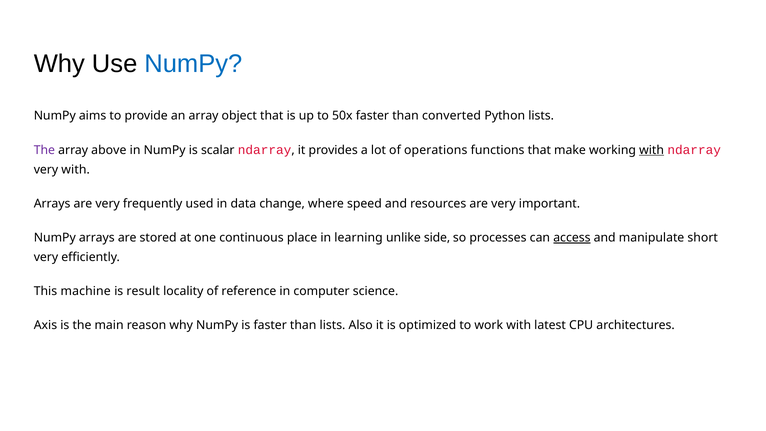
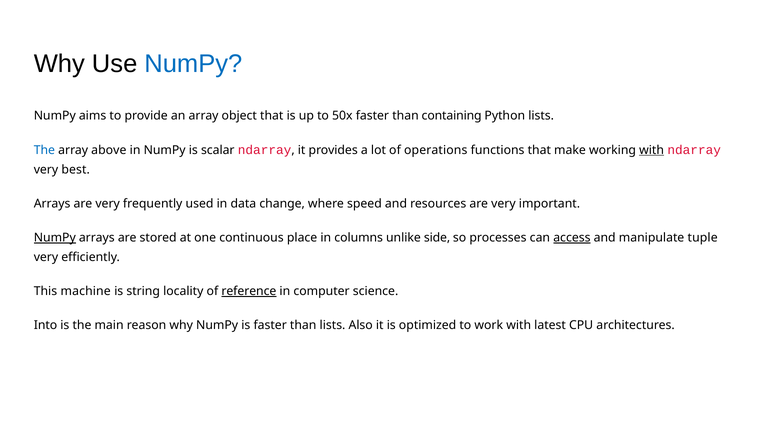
converted: converted -> containing
The at (44, 150) colour: purple -> blue
very with: with -> best
NumPy at (55, 238) underline: none -> present
learning: learning -> columns
short: short -> tuple
result: result -> string
reference underline: none -> present
Axis: Axis -> Into
